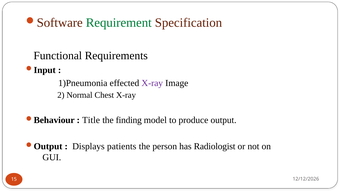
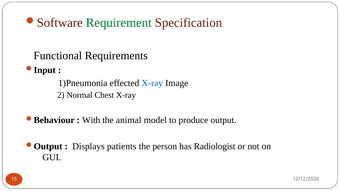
X-ray at (152, 83) colour: purple -> blue
Title: Title -> With
finding: finding -> animal
